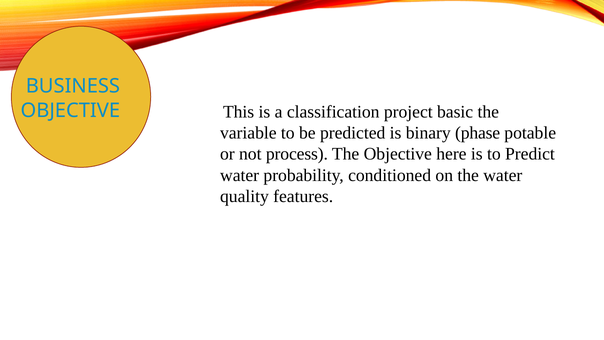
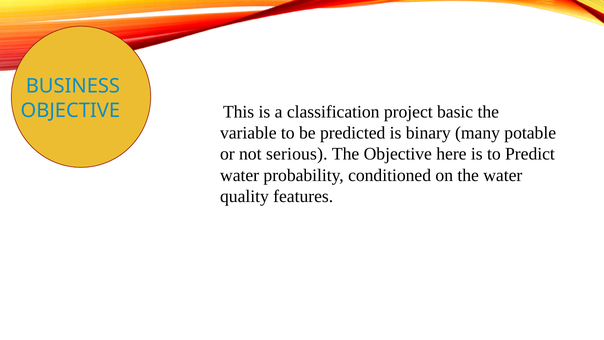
phase: phase -> many
process: process -> serious
